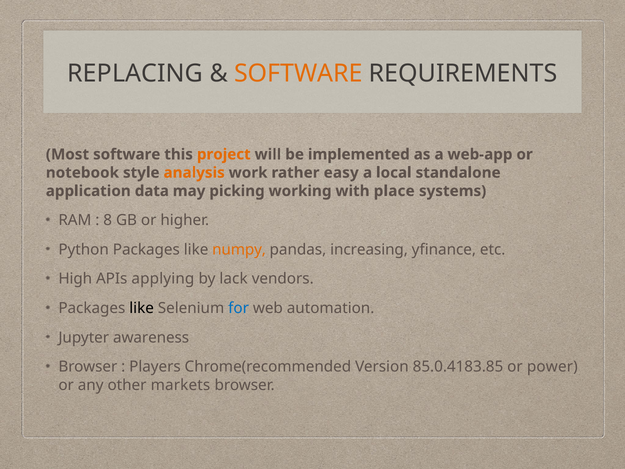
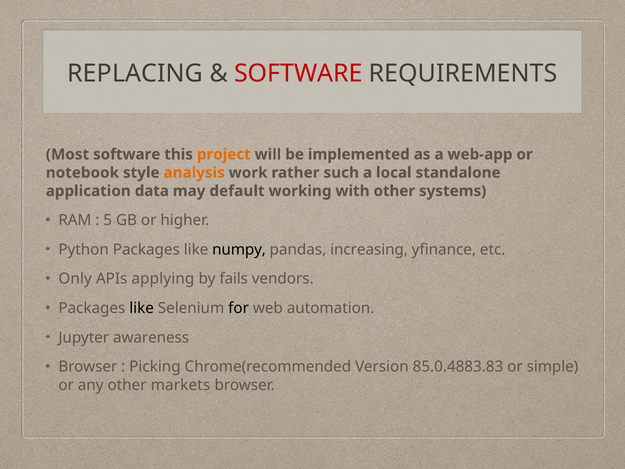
SOFTWARE at (298, 73) colour: orange -> red
easy: easy -> such
picking: picking -> default
with place: place -> other
8: 8 -> 5
numpy colour: orange -> black
High: High -> Only
lack: lack -> fails
for colour: blue -> black
Players: Players -> Picking
85.0.4183.85: 85.0.4183.85 -> 85.0.4883.83
power: power -> simple
